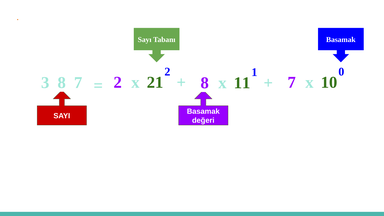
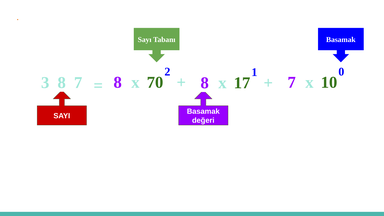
7 2: 2 -> 8
11: 11 -> 17
21: 21 -> 70
